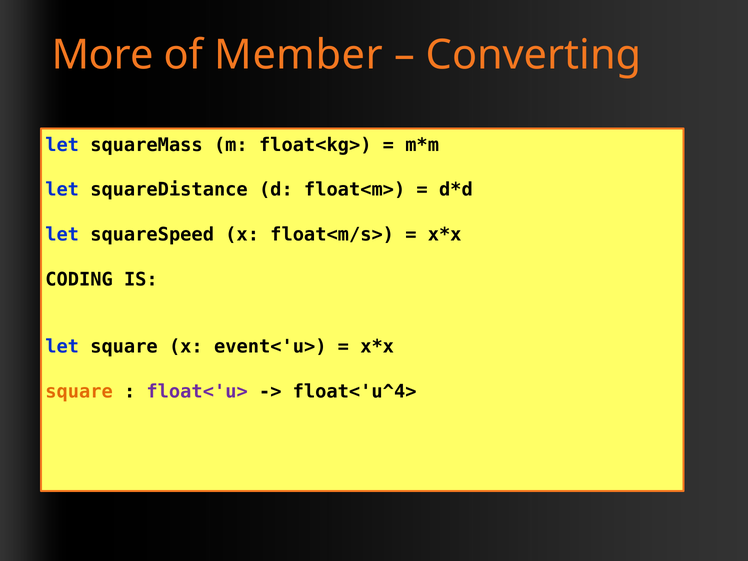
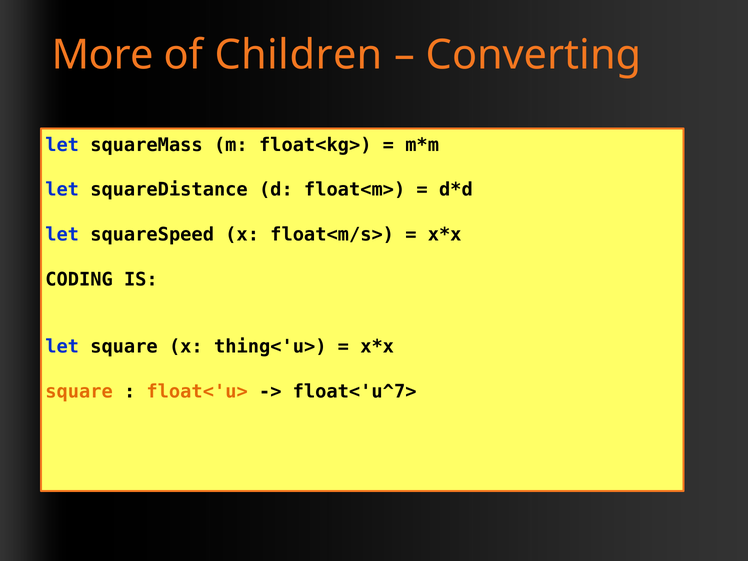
Member: Member -> Children
event<'u>: event<'u> -> thing<'u>
float<'u> colour: purple -> orange
float<'u^4>: float<'u^4> -> float<'u^7>
